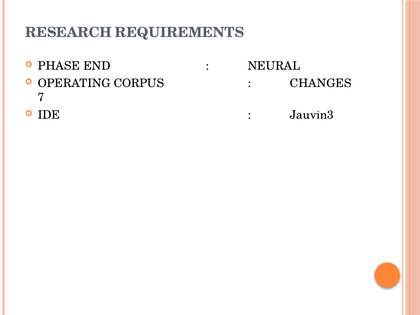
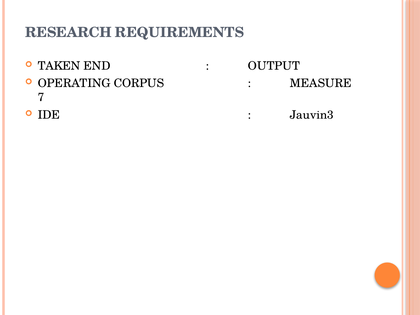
PHASE: PHASE -> TAKEN
NEURAL: NEURAL -> OUTPUT
CHANGES: CHANGES -> MEASURE
